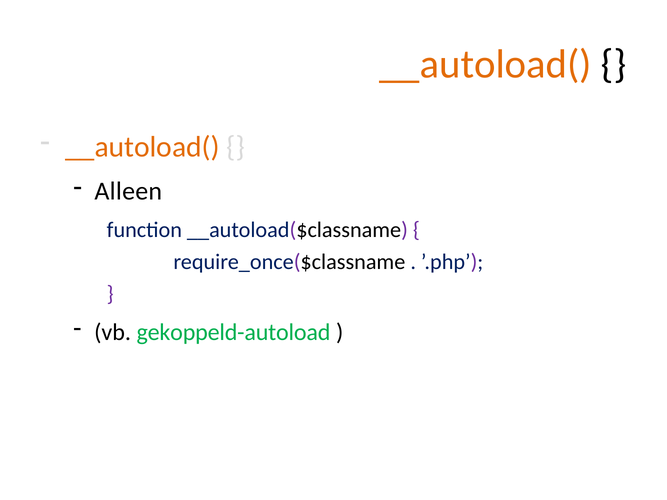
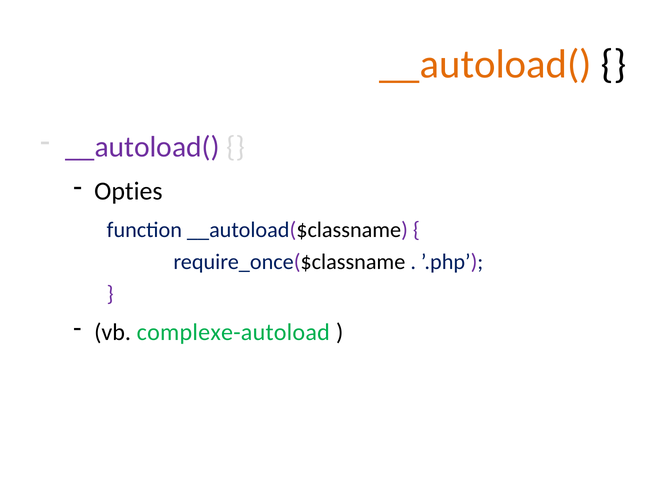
__autoload( at (142, 147) colour: orange -> purple
Alleen: Alleen -> Opties
gekoppeld-autoload: gekoppeld-autoload -> complexe-autoload
